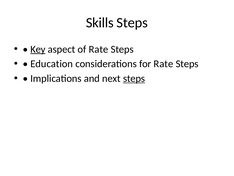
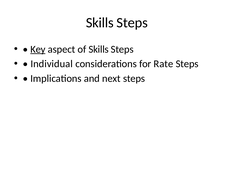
of Rate: Rate -> Skills
Education: Education -> Individual
steps at (134, 78) underline: present -> none
